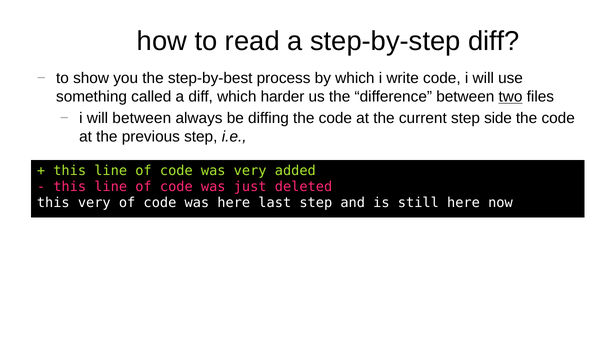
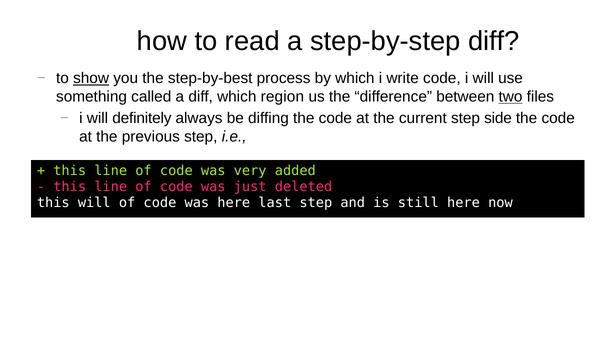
show underline: none -> present
harder: harder -> region
will between: between -> definitely
this very: very -> will
